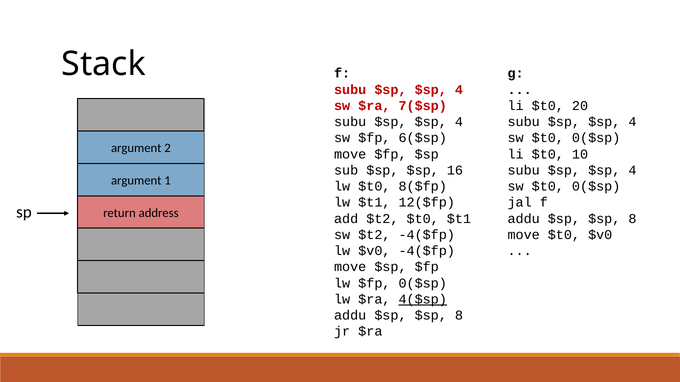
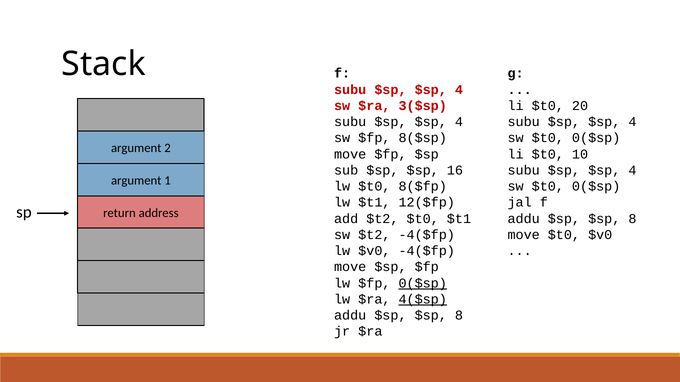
7($sp: 7($sp -> 3($sp
6($sp: 6($sp -> 8($sp
0($sp at (423, 284) underline: none -> present
